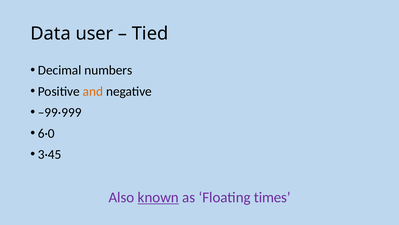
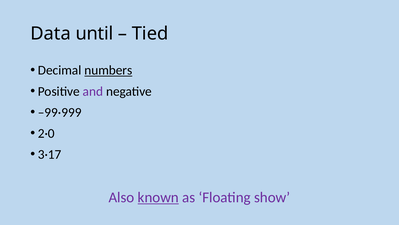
user: user -> until
numbers underline: none -> present
and colour: orange -> purple
6·0: 6·0 -> 2·0
3·45: 3·45 -> 3·17
times: times -> show
